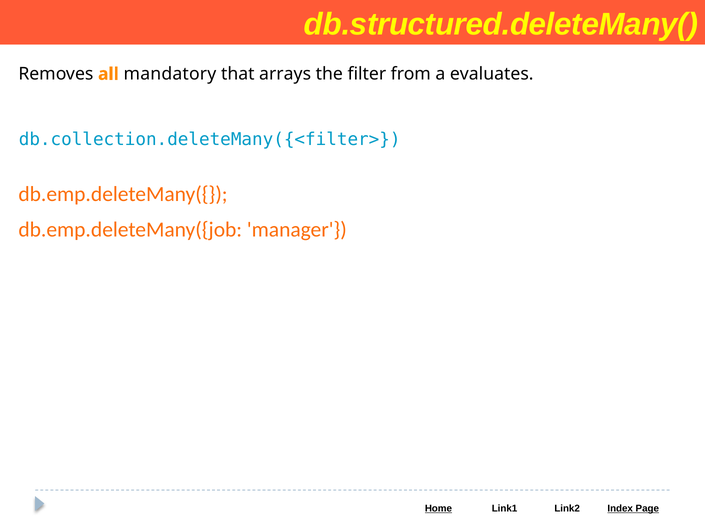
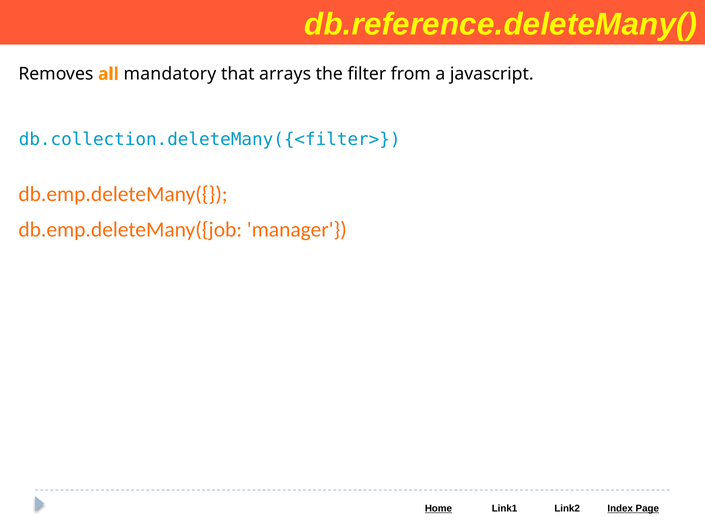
db.structured.deleteMany(: db.structured.deleteMany( -> db.reference.deleteMany(
evaluates: evaluates -> javascript
